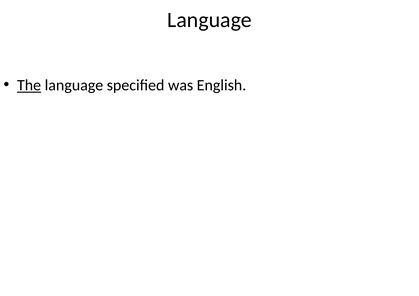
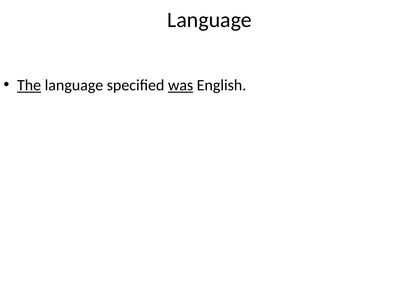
was underline: none -> present
